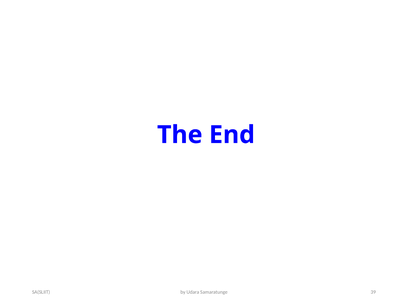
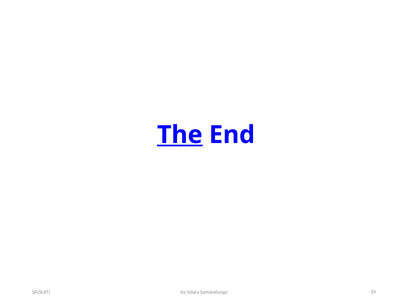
The underline: none -> present
